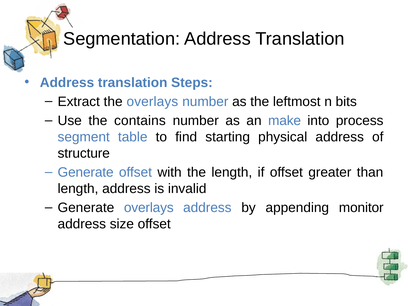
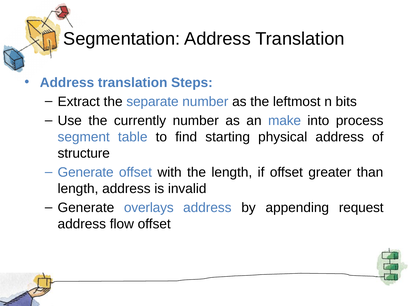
the overlays: overlays -> separate
contains: contains -> currently
monitor: monitor -> request
size: size -> flow
